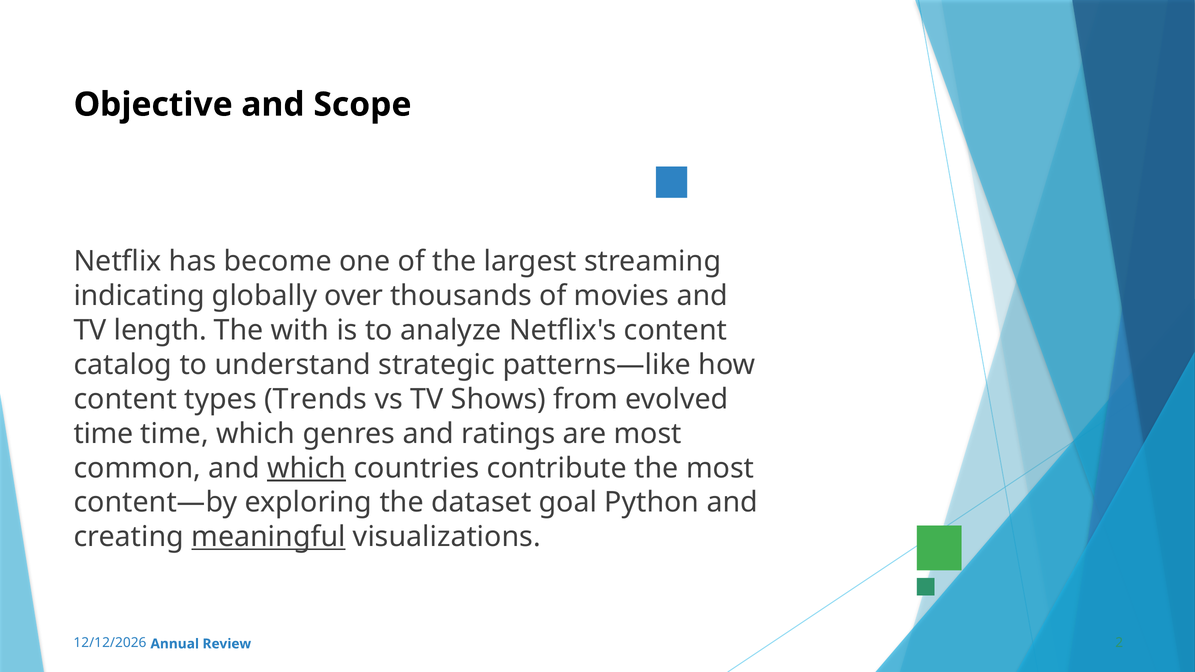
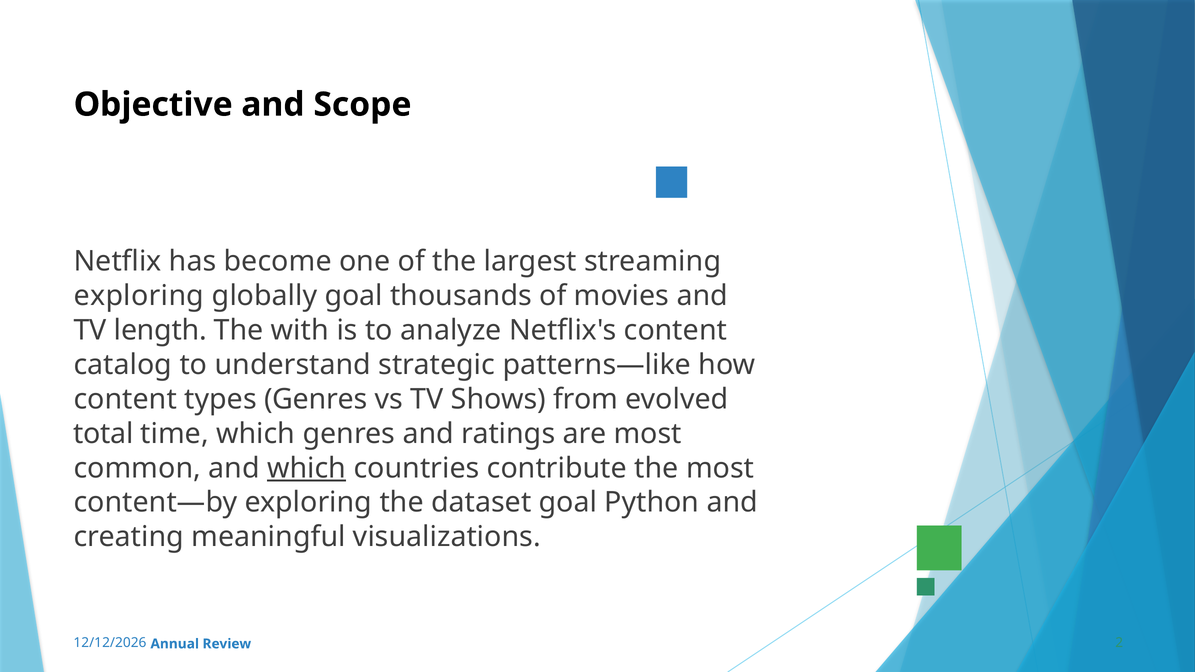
indicating at (139, 296): indicating -> exploring
globally over: over -> goal
types Trends: Trends -> Genres
time at (103, 434): time -> total
meaningful underline: present -> none
